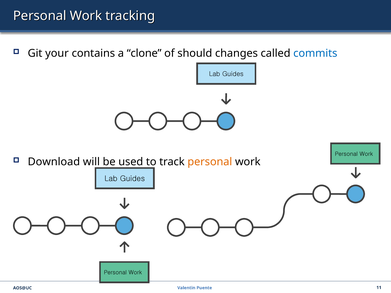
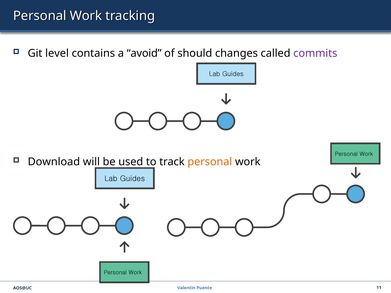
your: your -> level
clone: clone -> avoid
commits colour: blue -> purple
